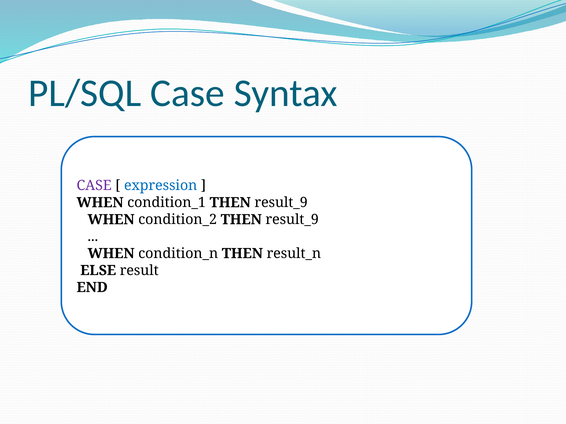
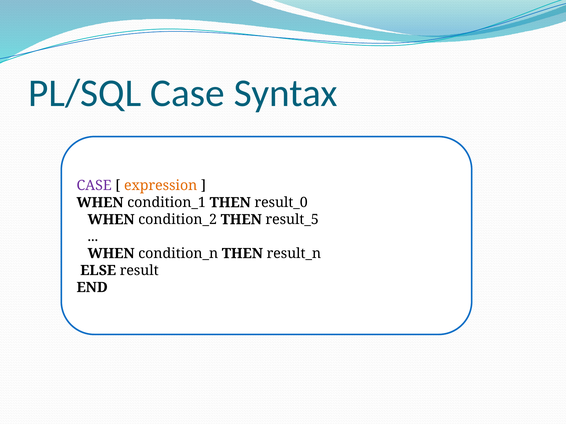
expression colour: blue -> orange
condition_1 THEN result_9: result_9 -> result_0
condition_2 THEN result_9: result_9 -> result_5
